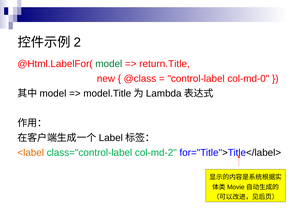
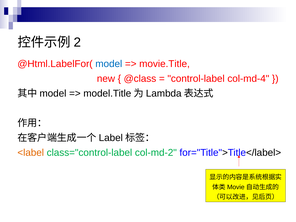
model colour: green -> blue
return.Title: return.Title -> movie.Title
col-md-0: col-md-0 -> col-md-4
